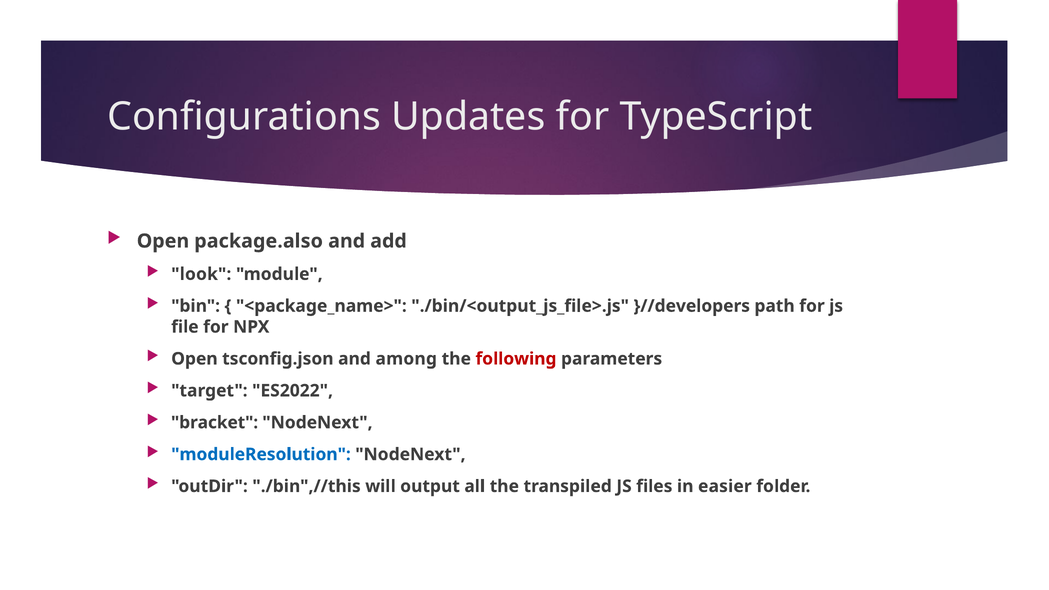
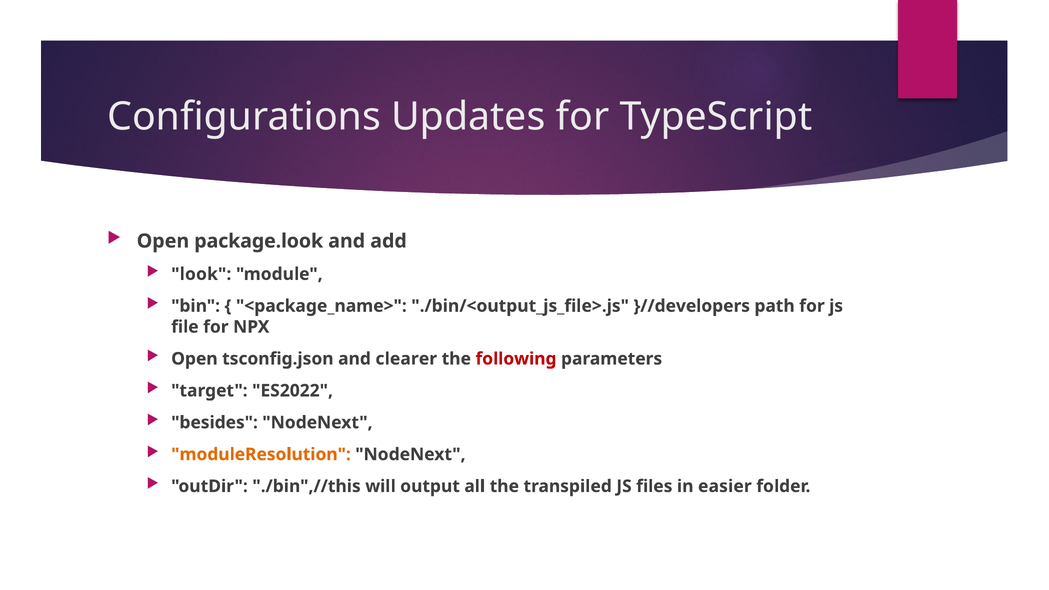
package.also: package.also -> package.look
among: among -> clearer
bracket: bracket -> besides
moduleResolution colour: blue -> orange
